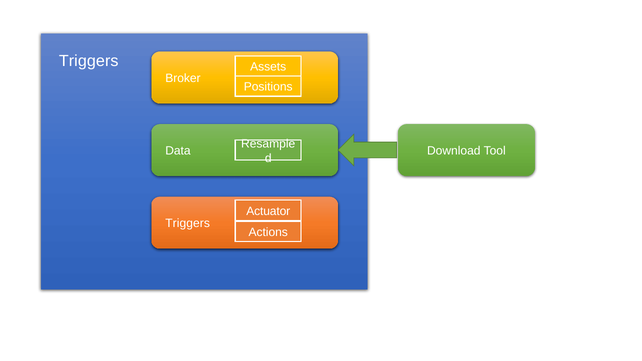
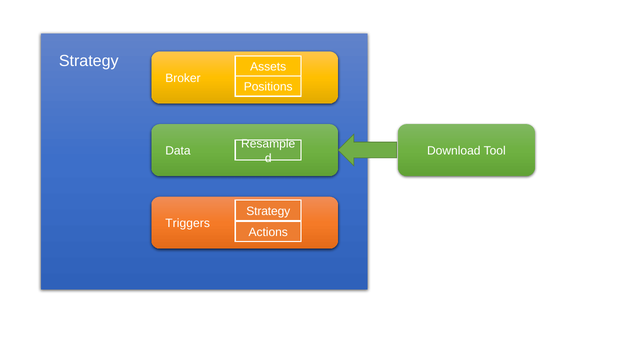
Triggers at (89, 61): Triggers -> Strategy
Actuator at (268, 211): Actuator -> Strategy
